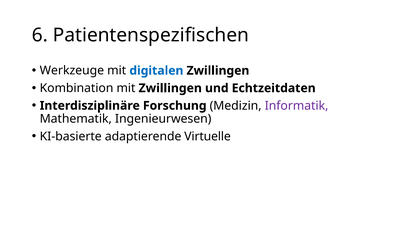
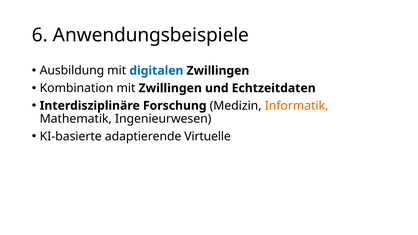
Patientenspezifischen: Patientenspezifischen -> Anwendungsbeispiele
Werkzeuge: Werkzeuge -> Ausbildung
Informatik colour: purple -> orange
